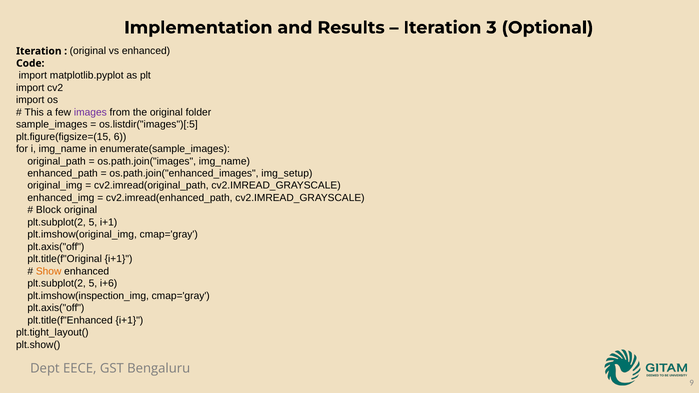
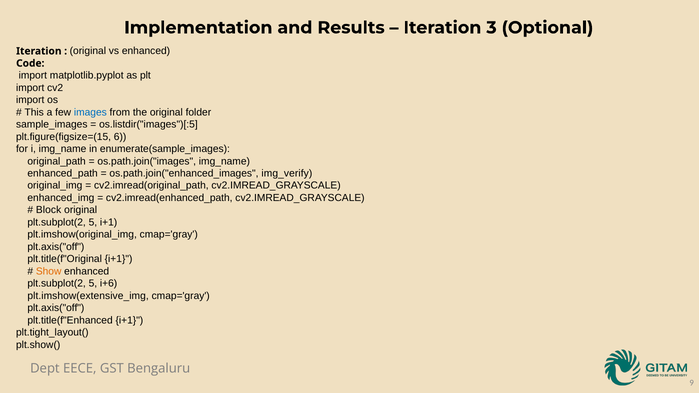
images colour: purple -> blue
img_setup: img_setup -> img_verify
plt.imshow(inspection_img: plt.imshow(inspection_img -> plt.imshow(extensive_img
